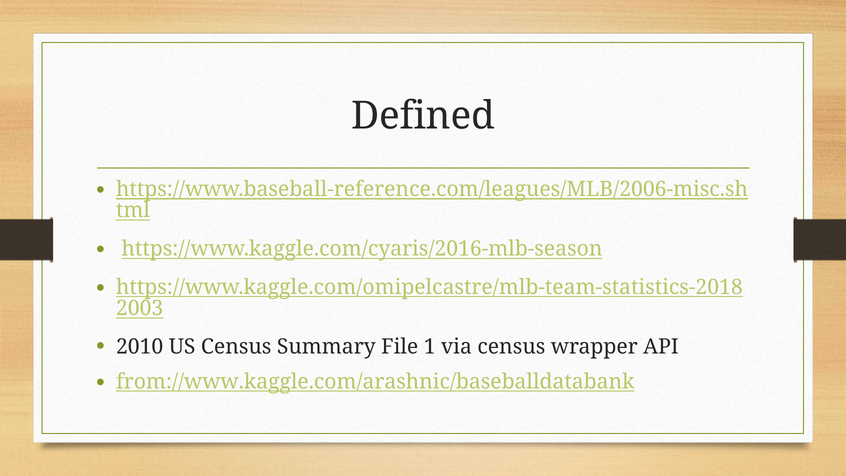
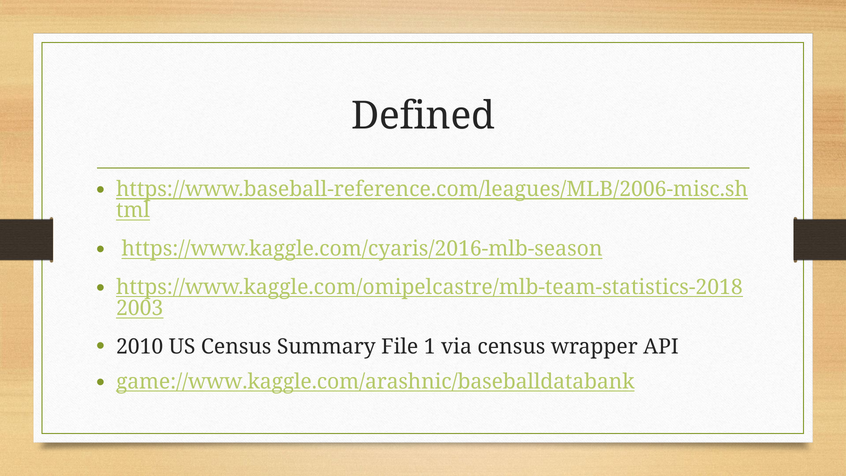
from://www.kaggle.com/arashnic/baseballdatabank: from://www.kaggle.com/arashnic/baseballdatabank -> game://www.kaggle.com/arashnic/baseballdatabank
